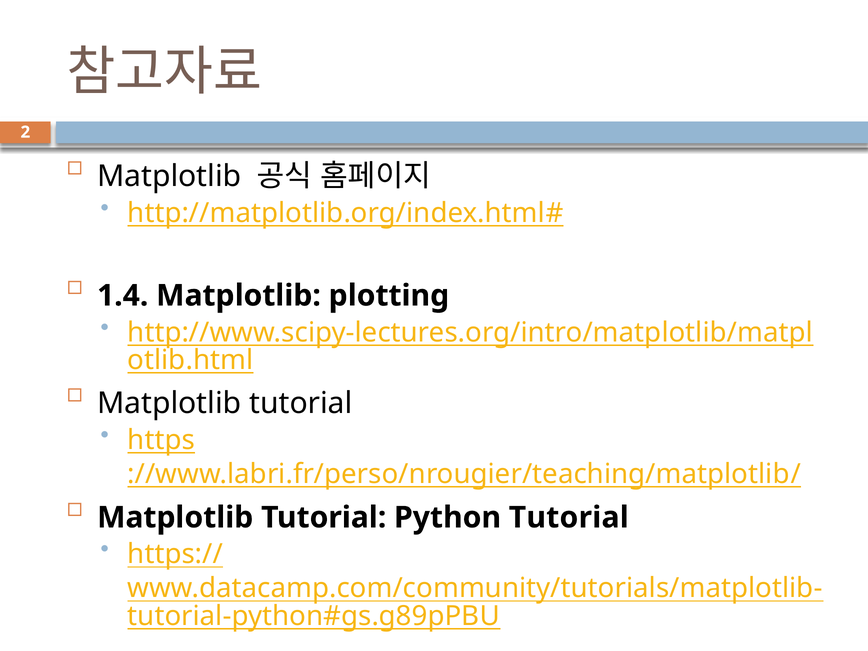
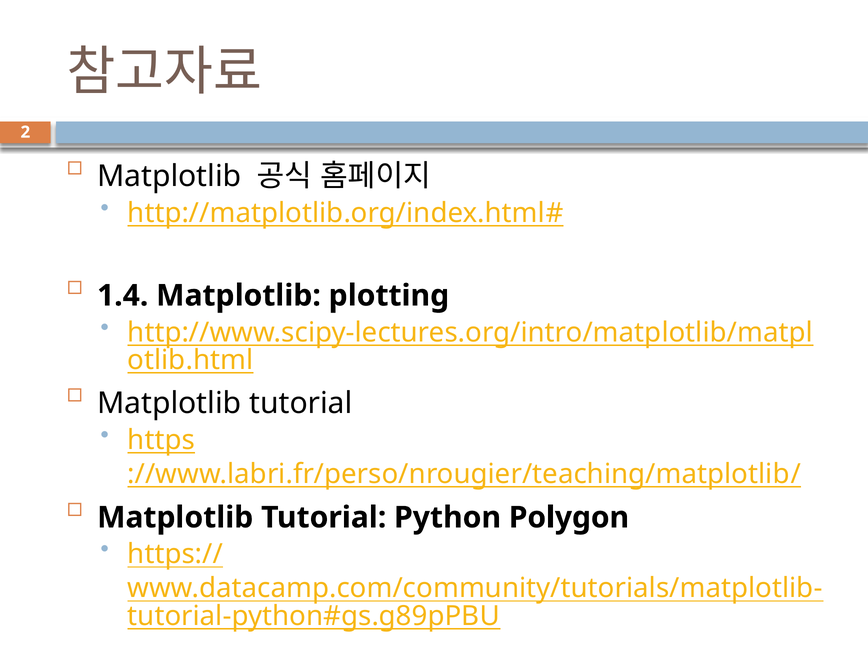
Python Tutorial: Tutorial -> Polygon
